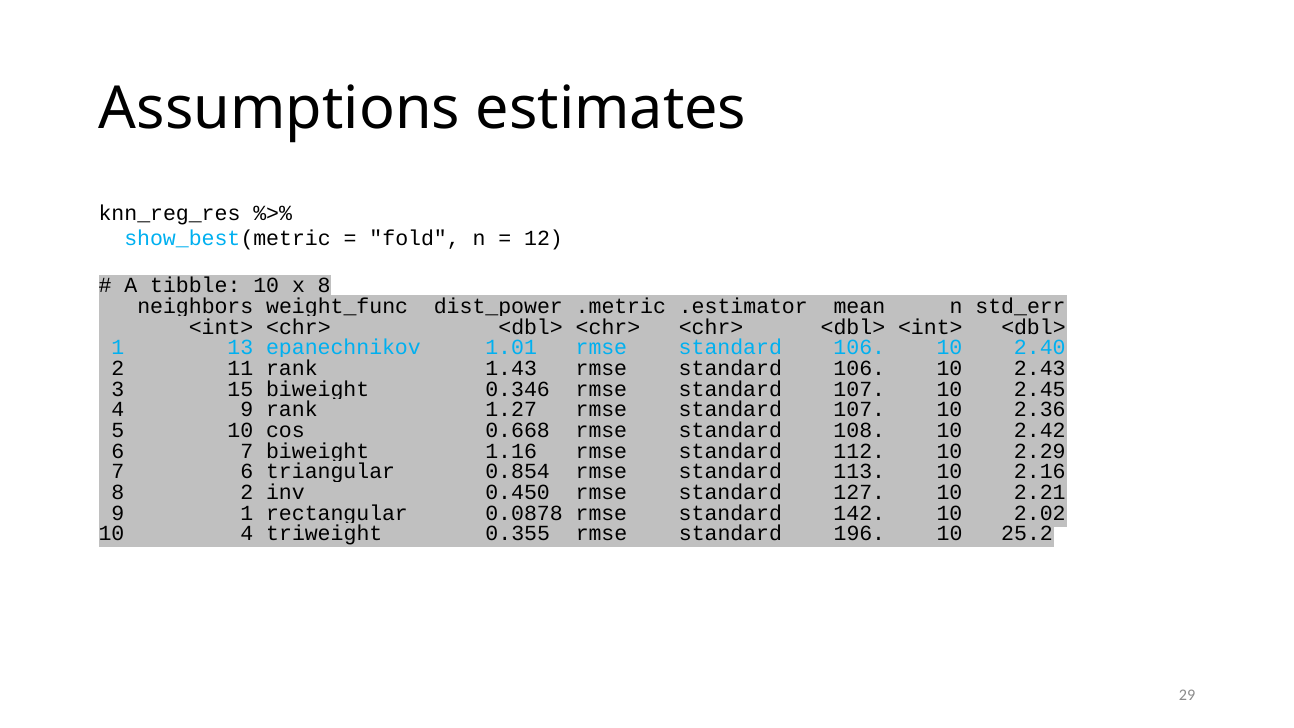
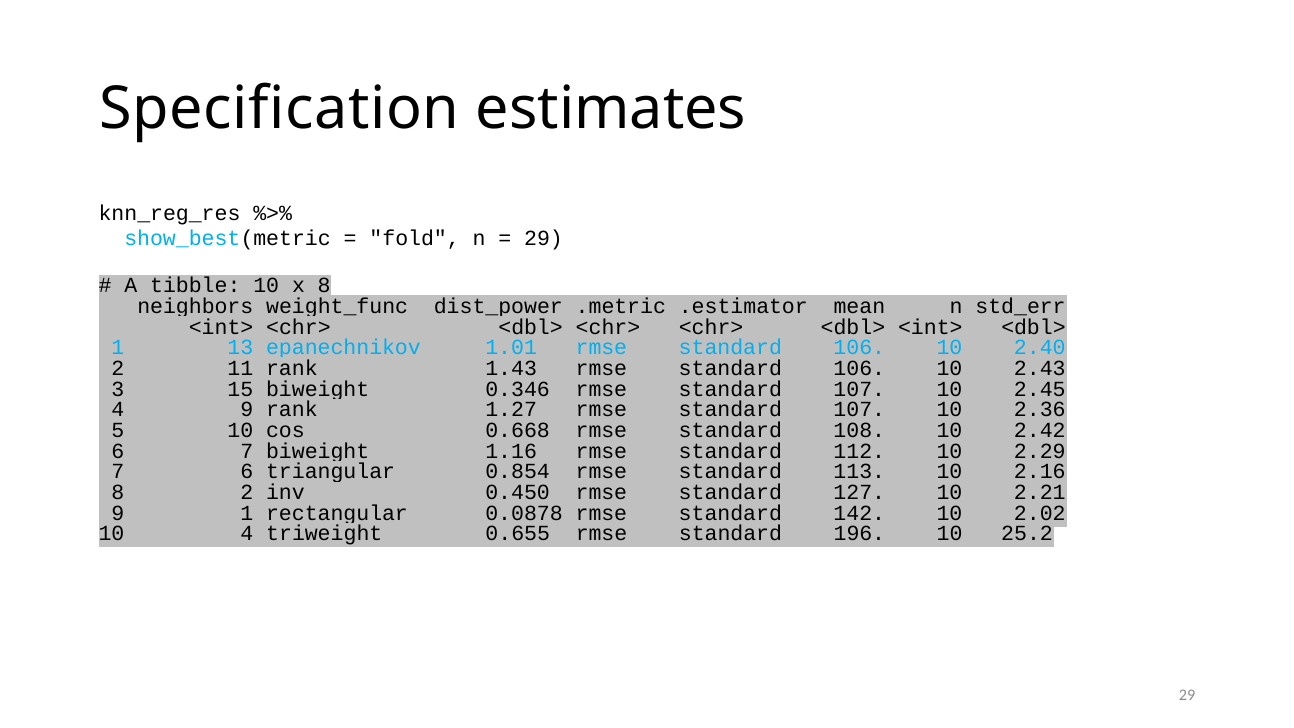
Assumptions: Assumptions -> Specification
12 at (543, 239): 12 -> 29
0.355: 0.355 -> 0.655
